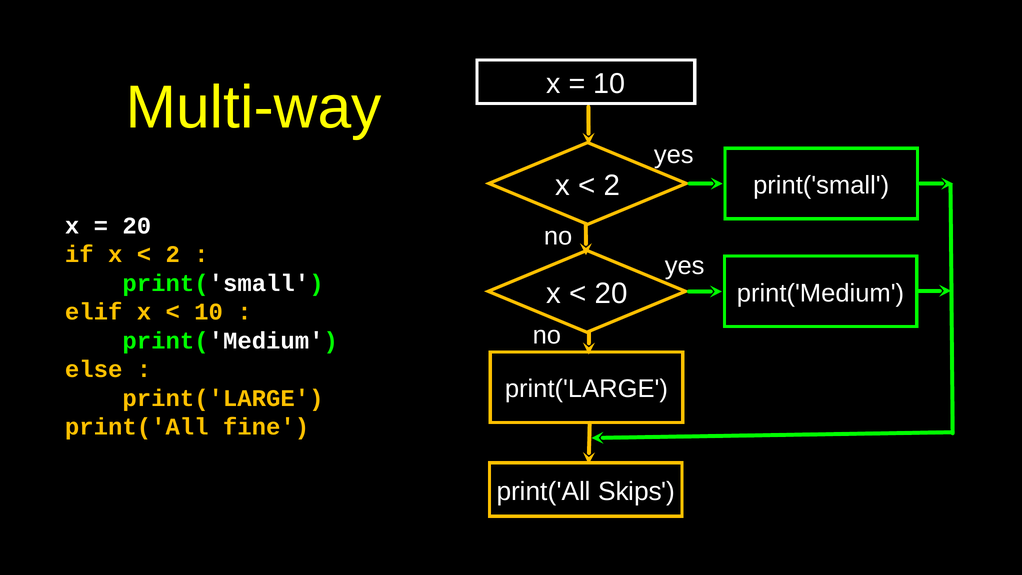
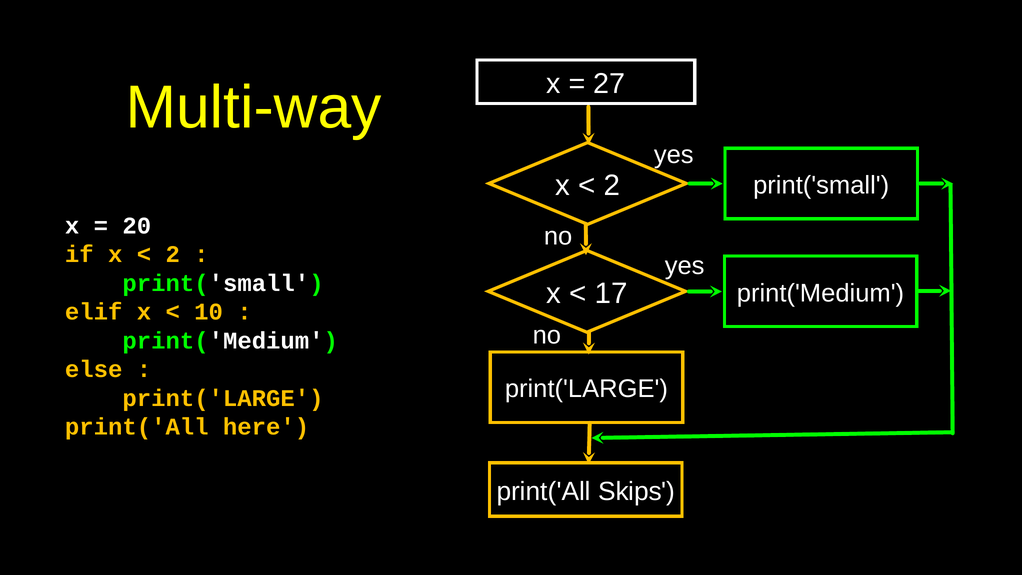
10 at (609, 84): 10 -> 27
20 at (611, 293): 20 -> 17
fine: fine -> here
